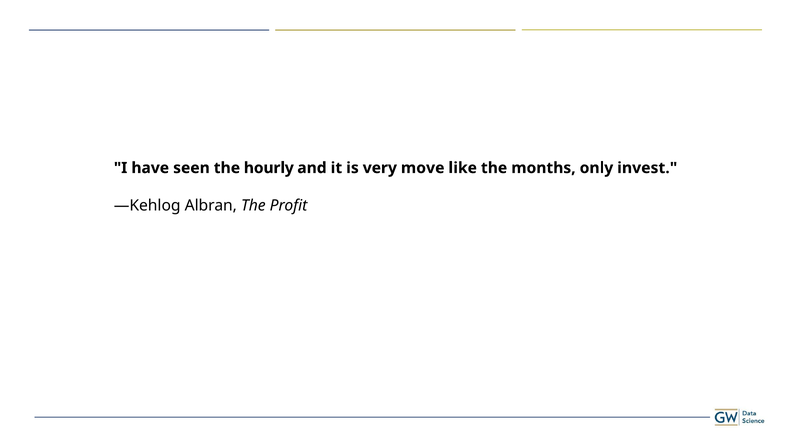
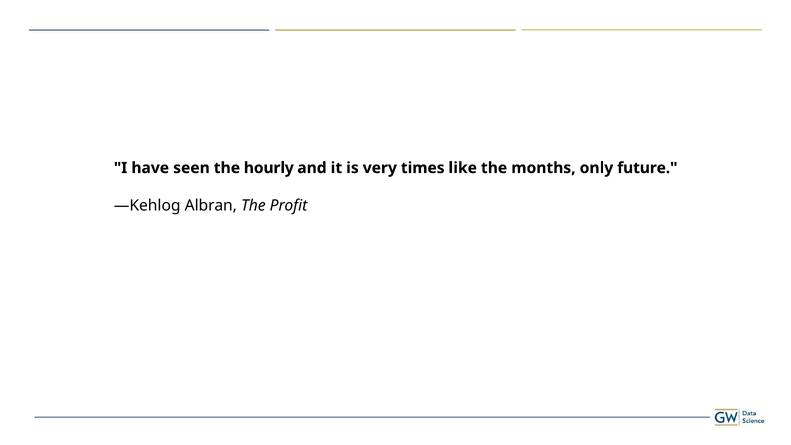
move: move -> times
invest: invest -> future
